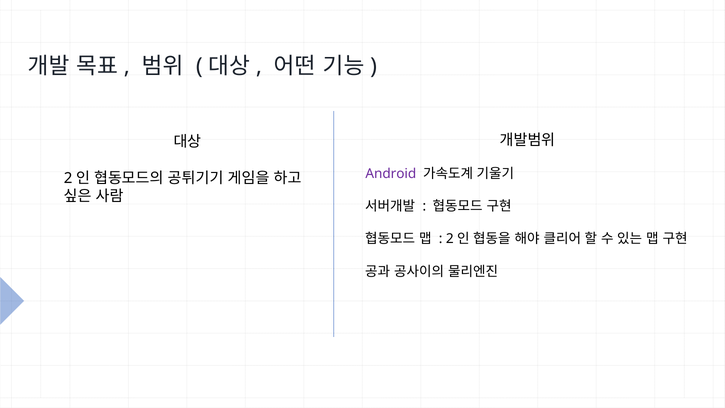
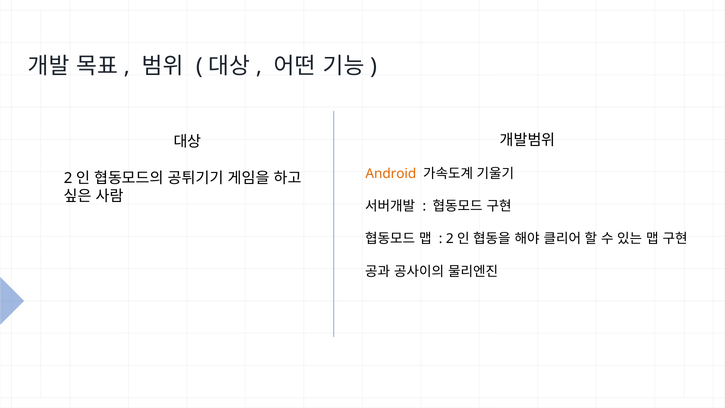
Android colour: purple -> orange
